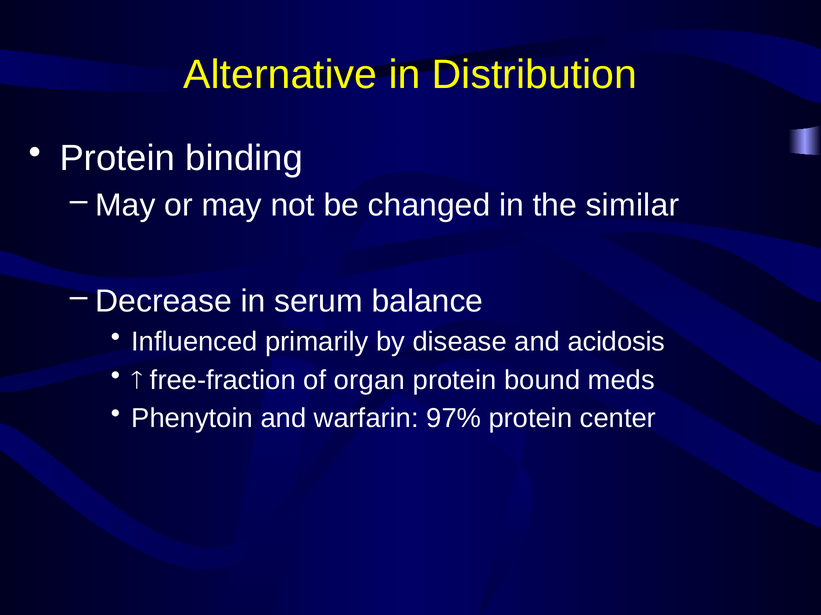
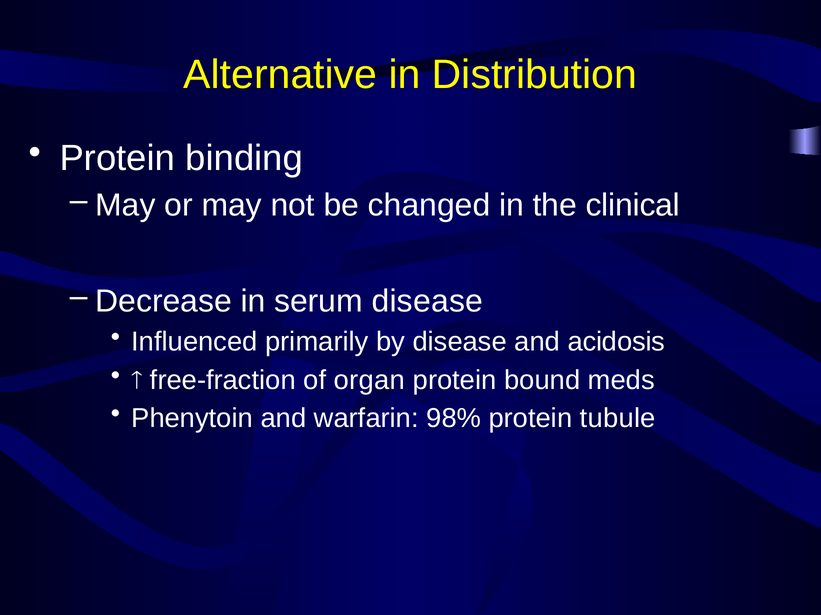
similar: similar -> clinical
serum balance: balance -> disease
97%: 97% -> 98%
center: center -> tubule
